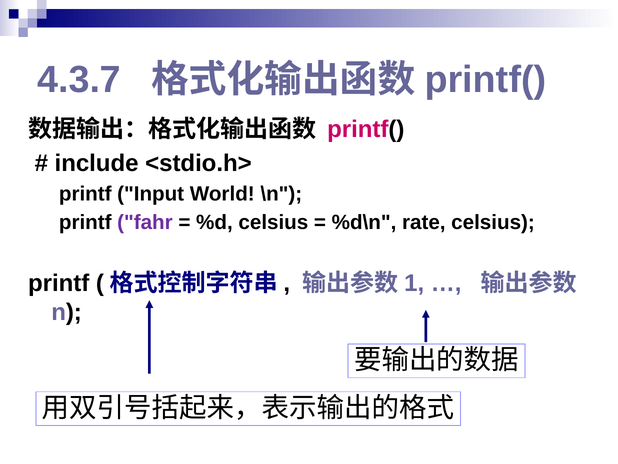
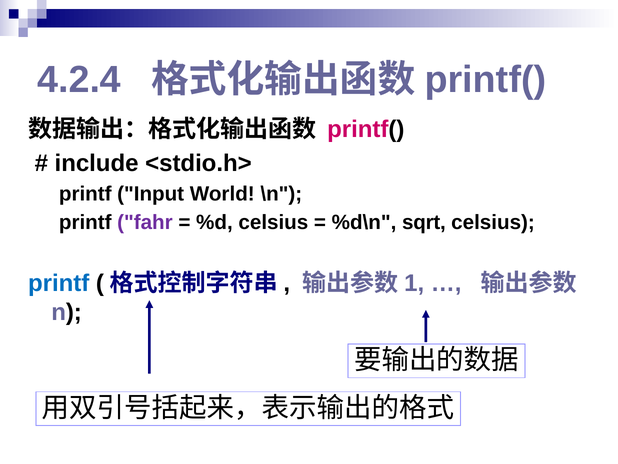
4.3.7: 4.3.7 -> 4.2.4
rate: rate -> sqrt
printf at (59, 283) colour: black -> blue
